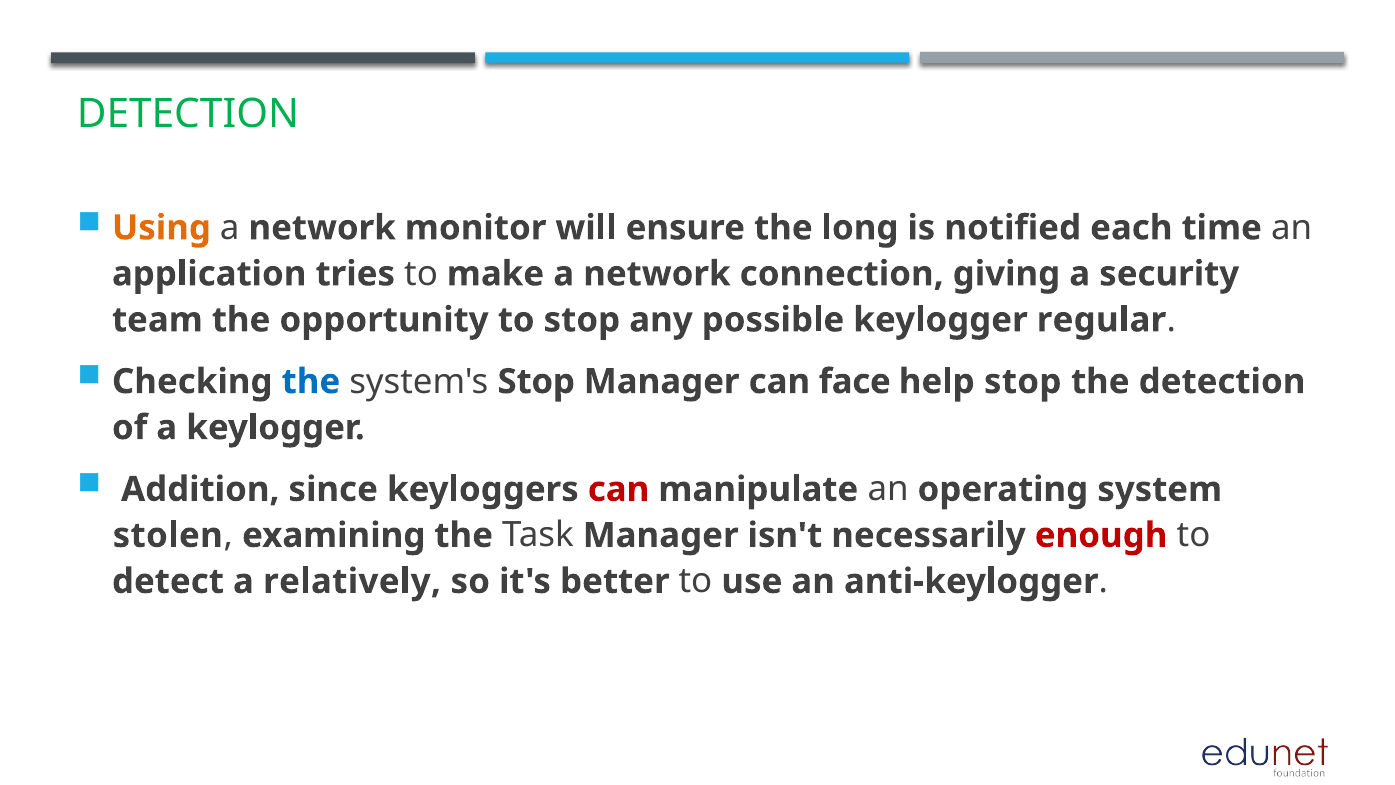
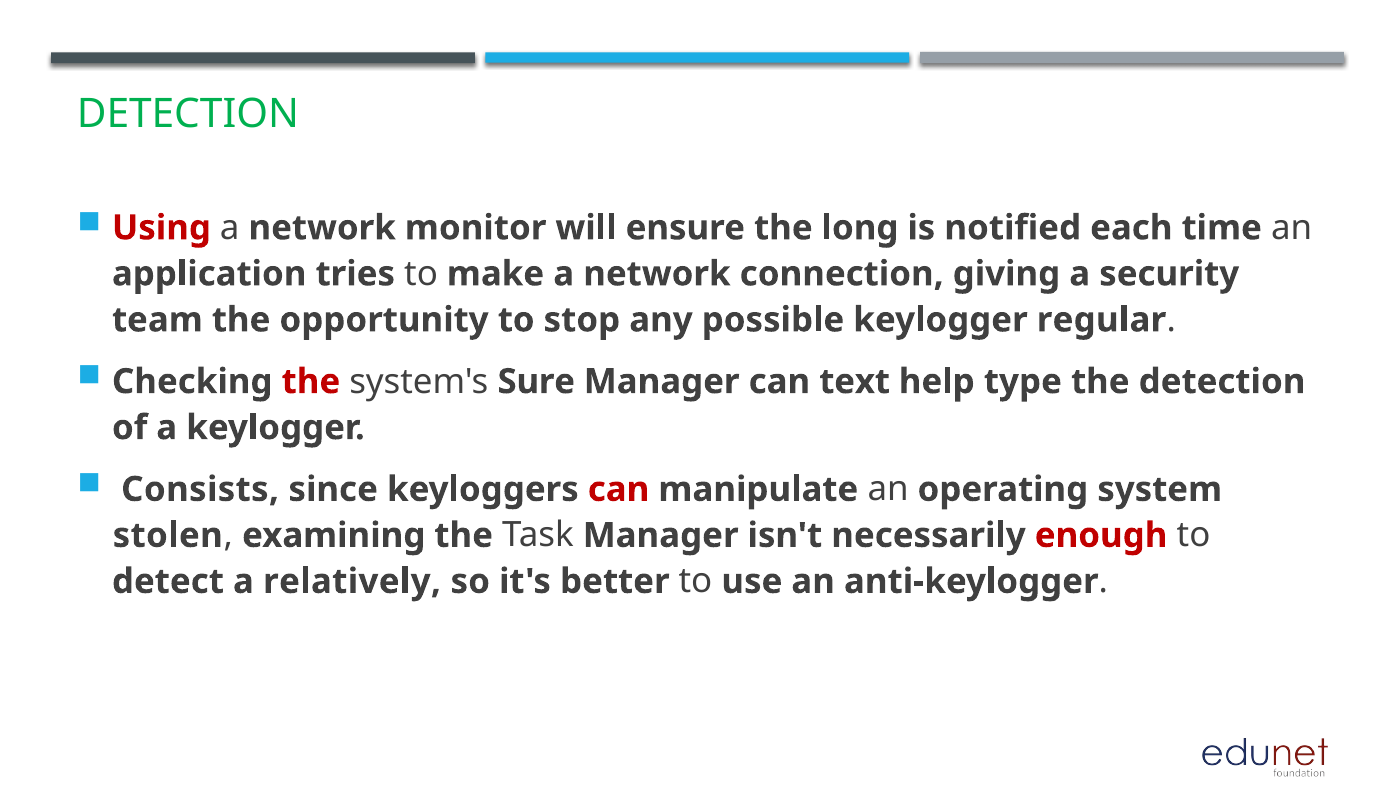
Using colour: orange -> red
the at (311, 381) colour: blue -> red
system's Stop: Stop -> Sure
face: face -> text
help stop: stop -> type
Addition: Addition -> Consists
